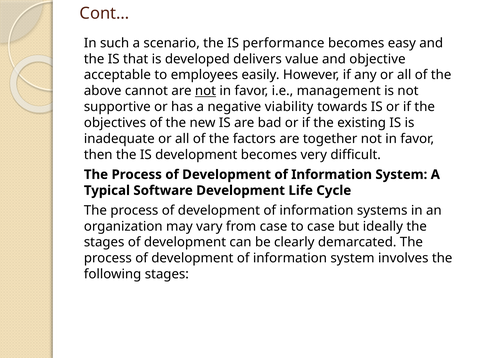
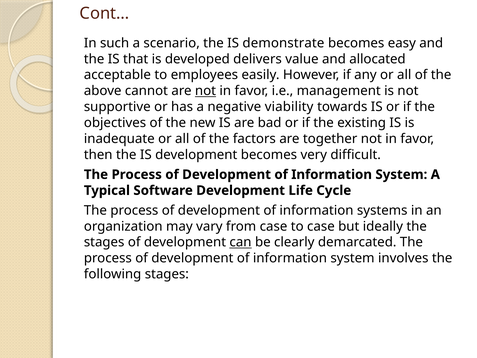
performance: performance -> demonstrate
objective: objective -> allocated
can underline: none -> present
